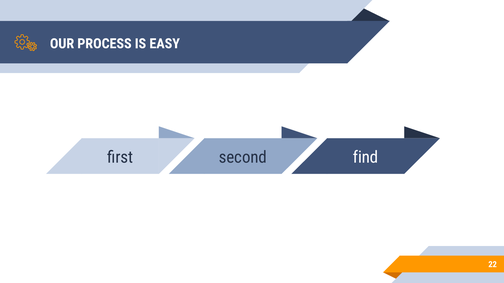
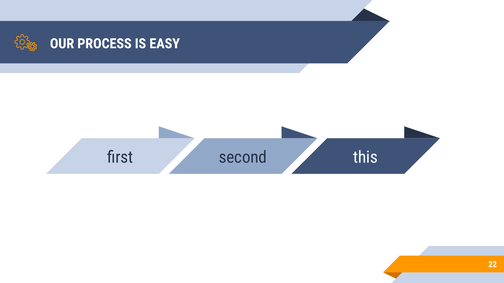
find: find -> this
